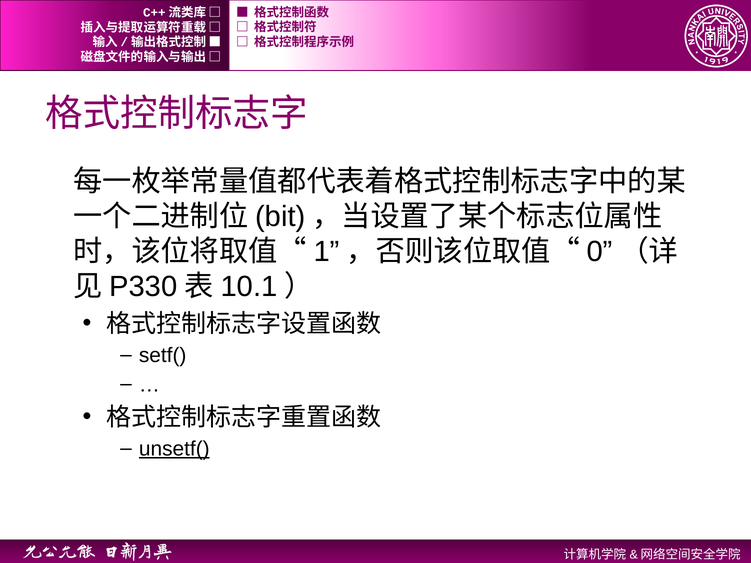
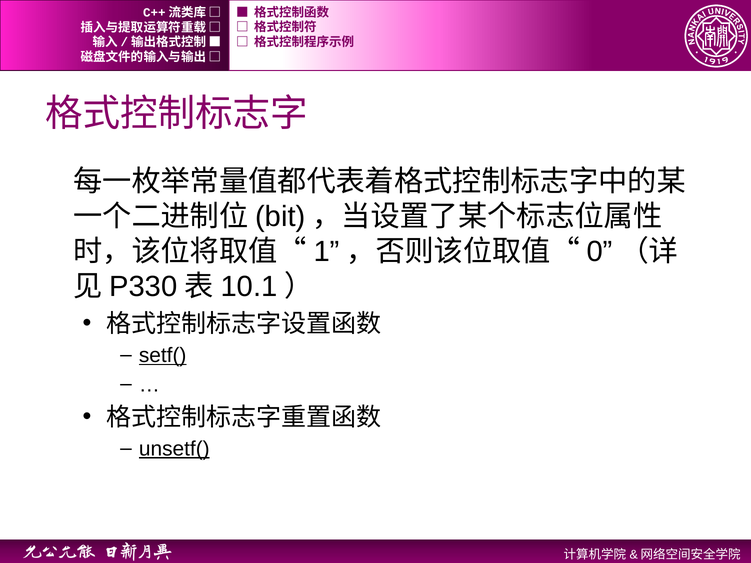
setf( underline: none -> present
